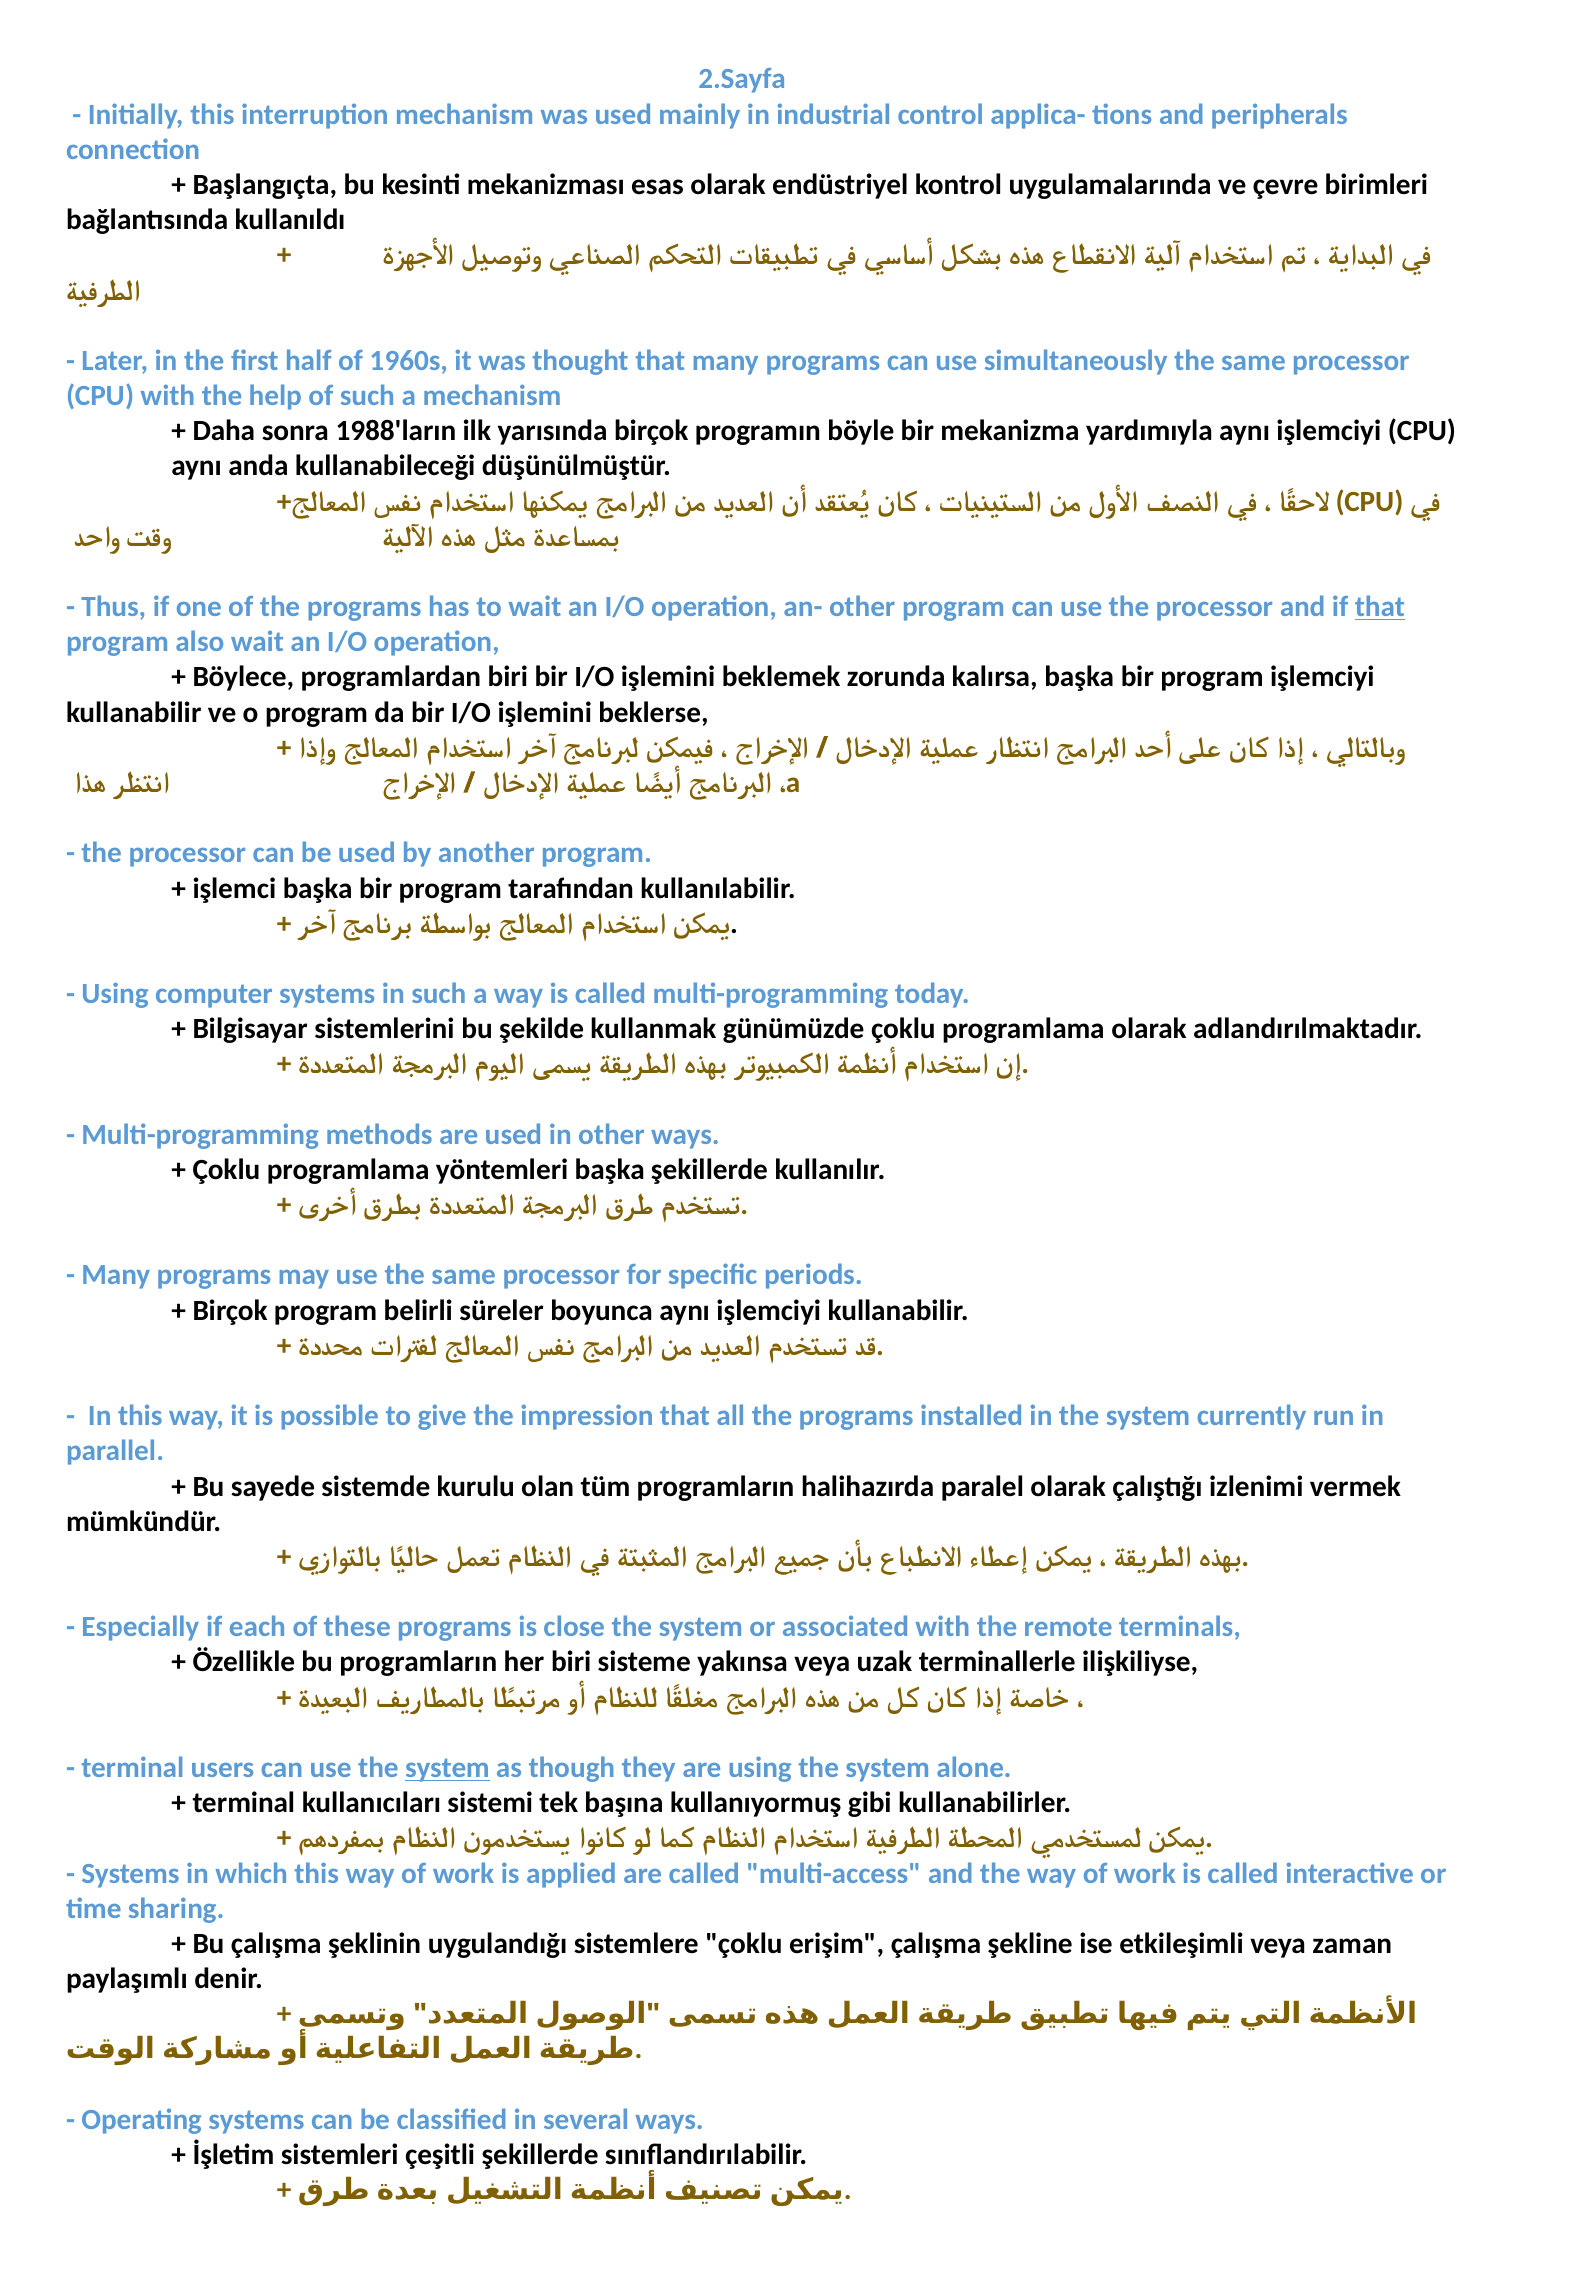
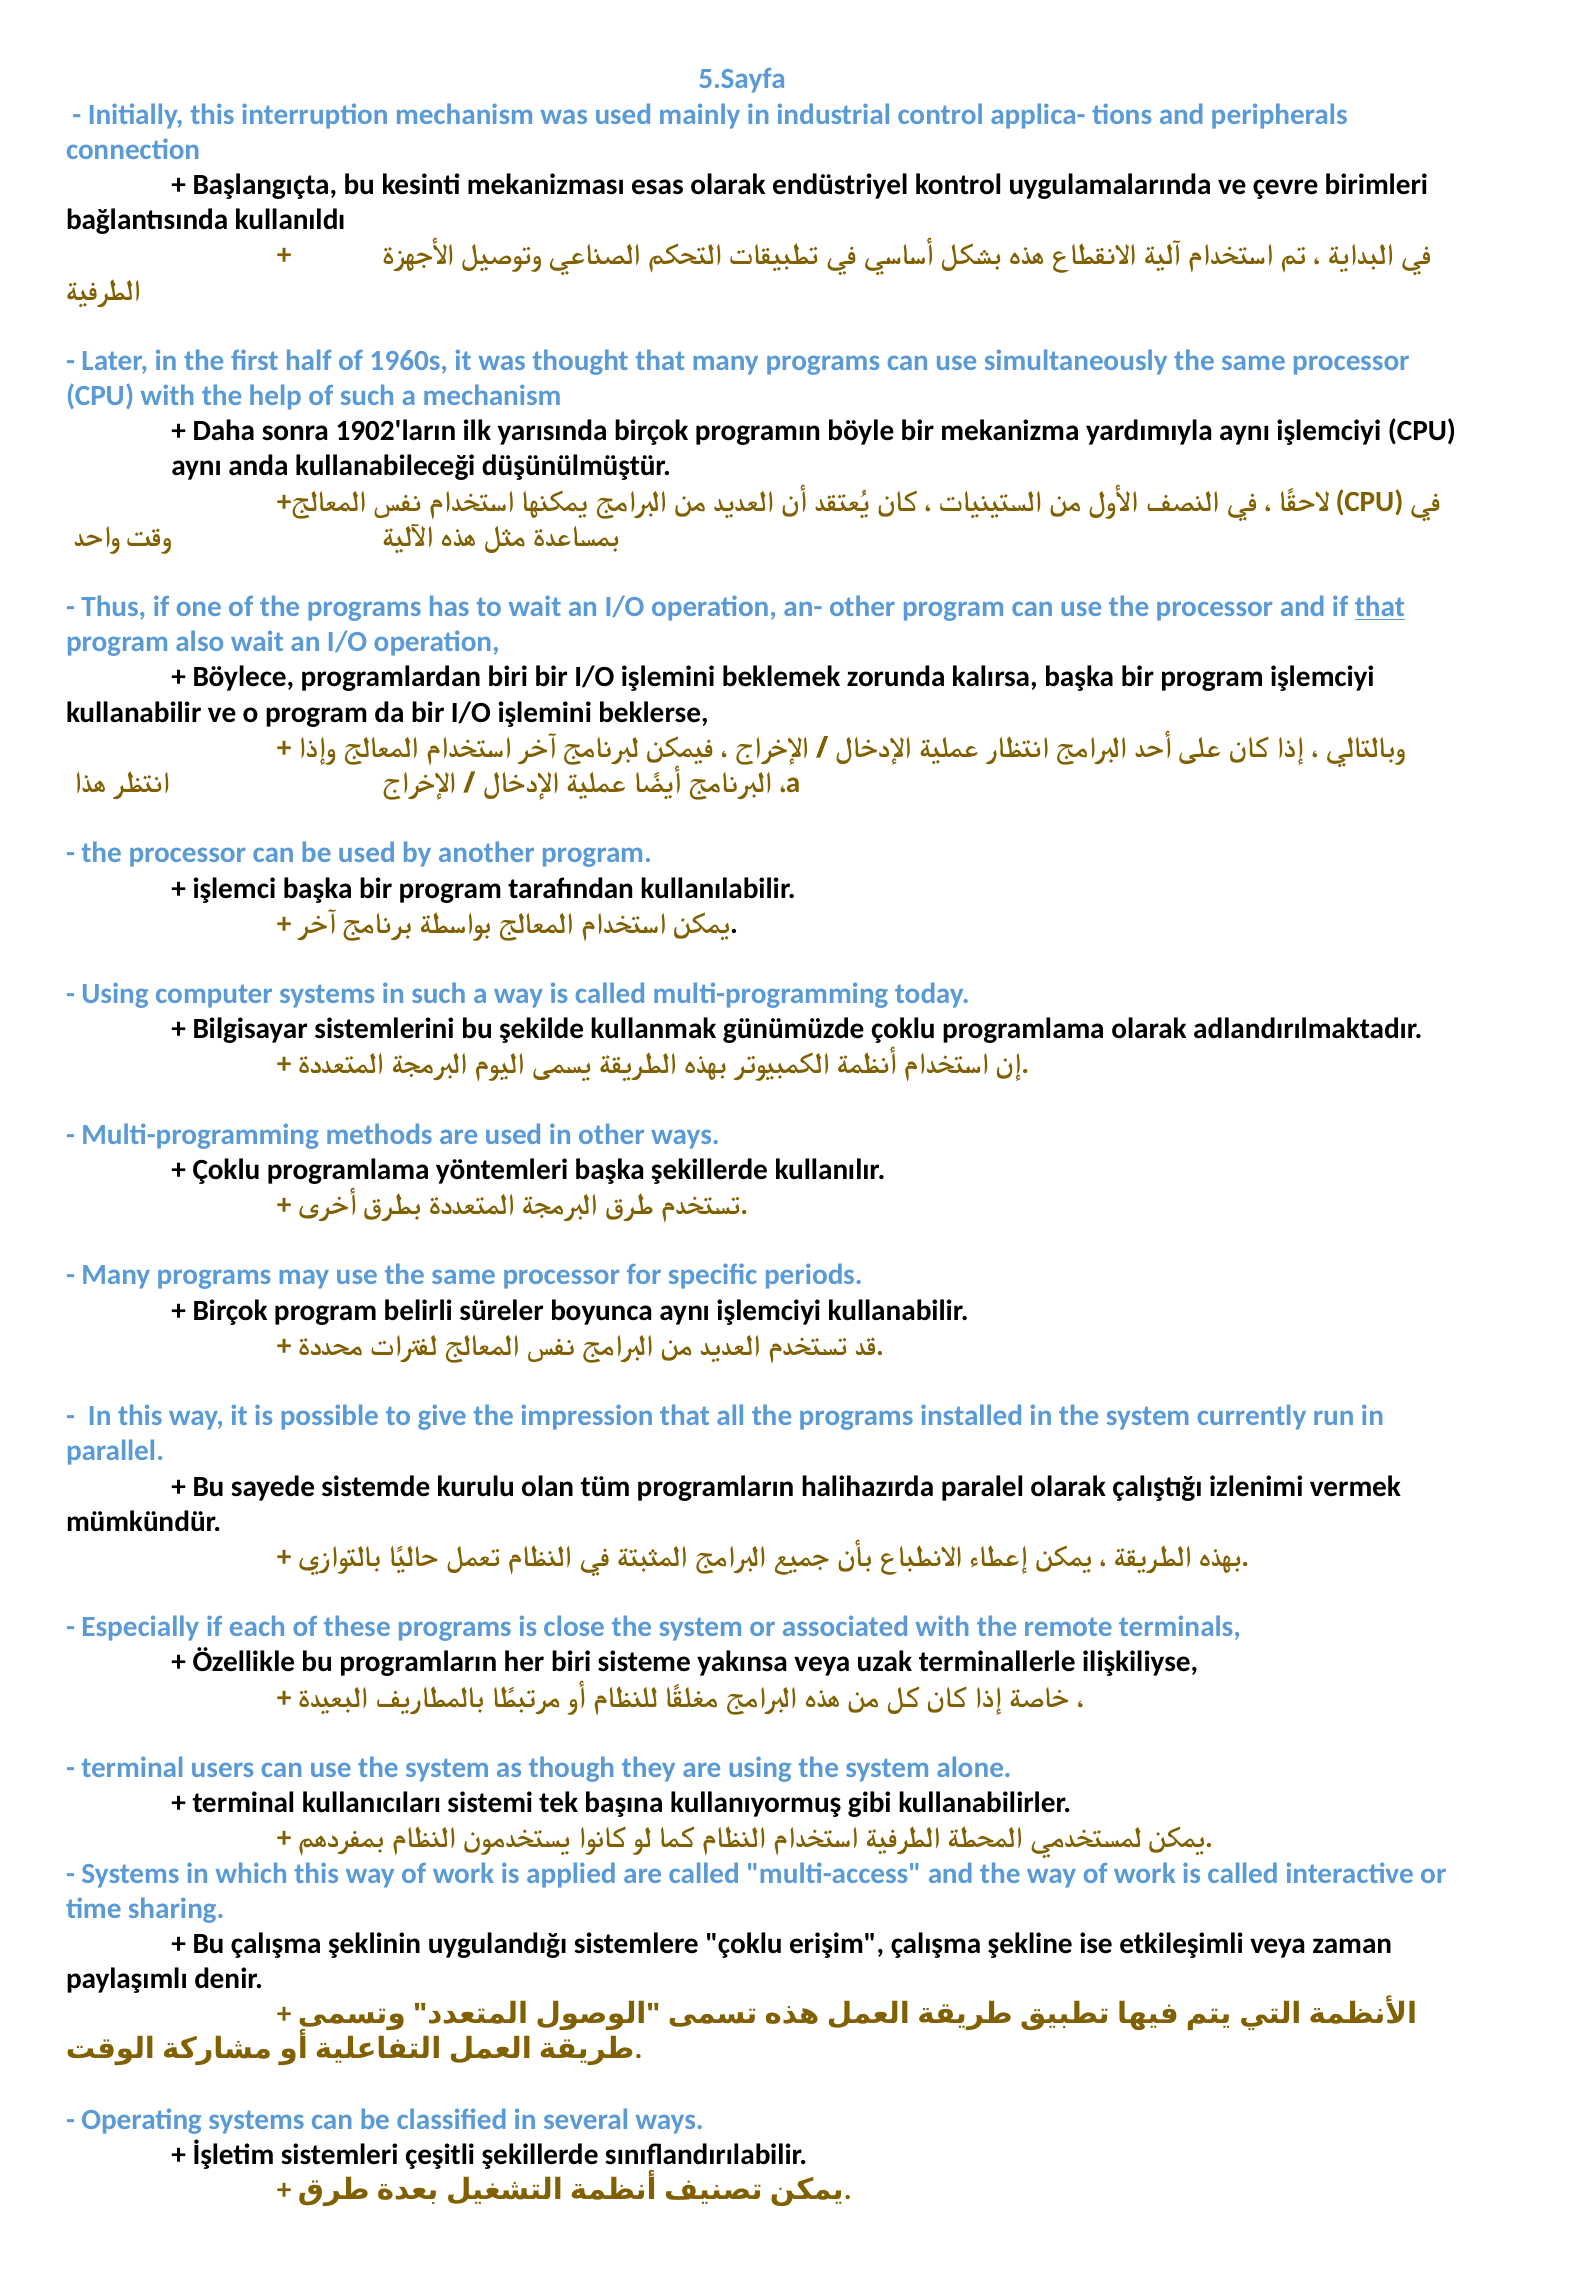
2.Sayfa: 2.Sayfa -> 5.Sayfa
1988'ların: 1988'ların -> 1902'ların
system at (448, 1768) underline: present -> none
